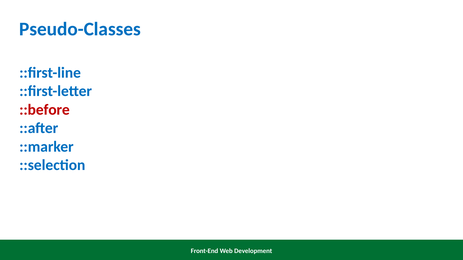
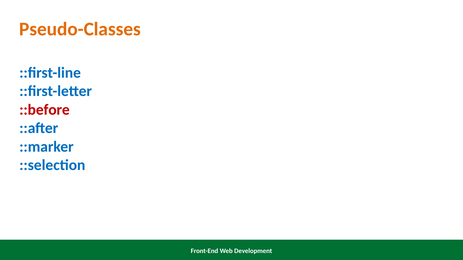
Pseudo-Classes colour: blue -> orange
